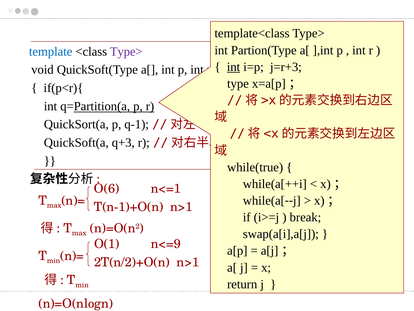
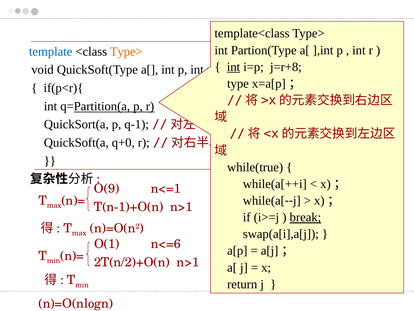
Type> at (126, 51) colour: purple -> orange
j=r+3: j=r+3 -> j=r+8
q+3: q+3 -> q+0
O(6: O(6 -> O(9
break underline: none -> present
n<=9: n<=9 -> n<=6
